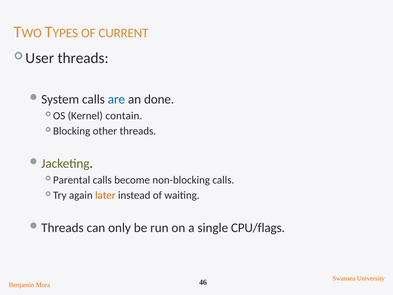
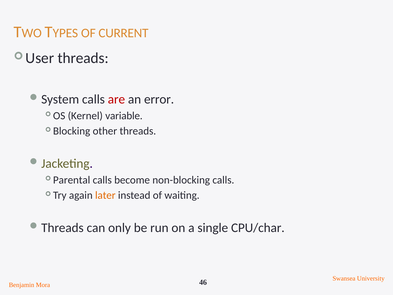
are colour: blue -> red
done: done -> error
contain: contain -> variable
CPU/flags: CPU/flags -> CPU/char
